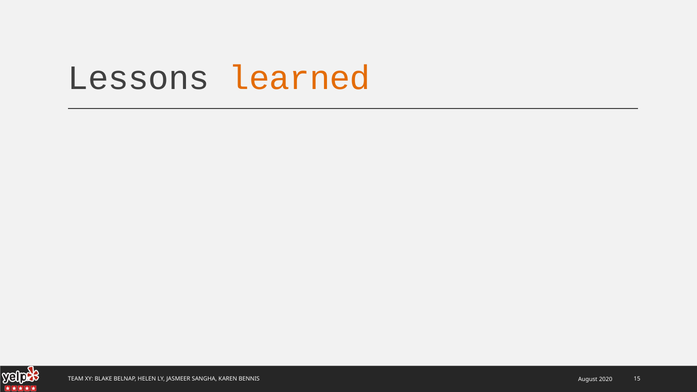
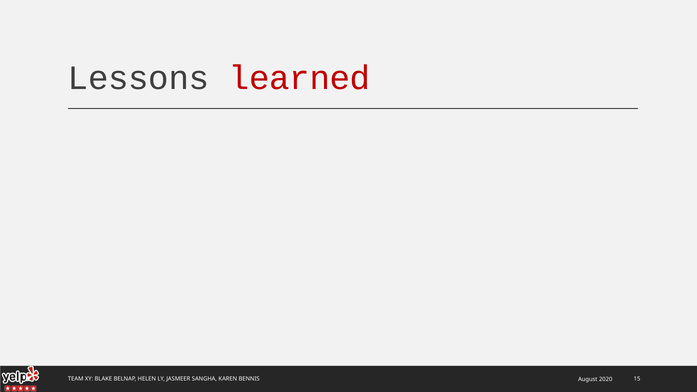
learned colour: orange -> red
